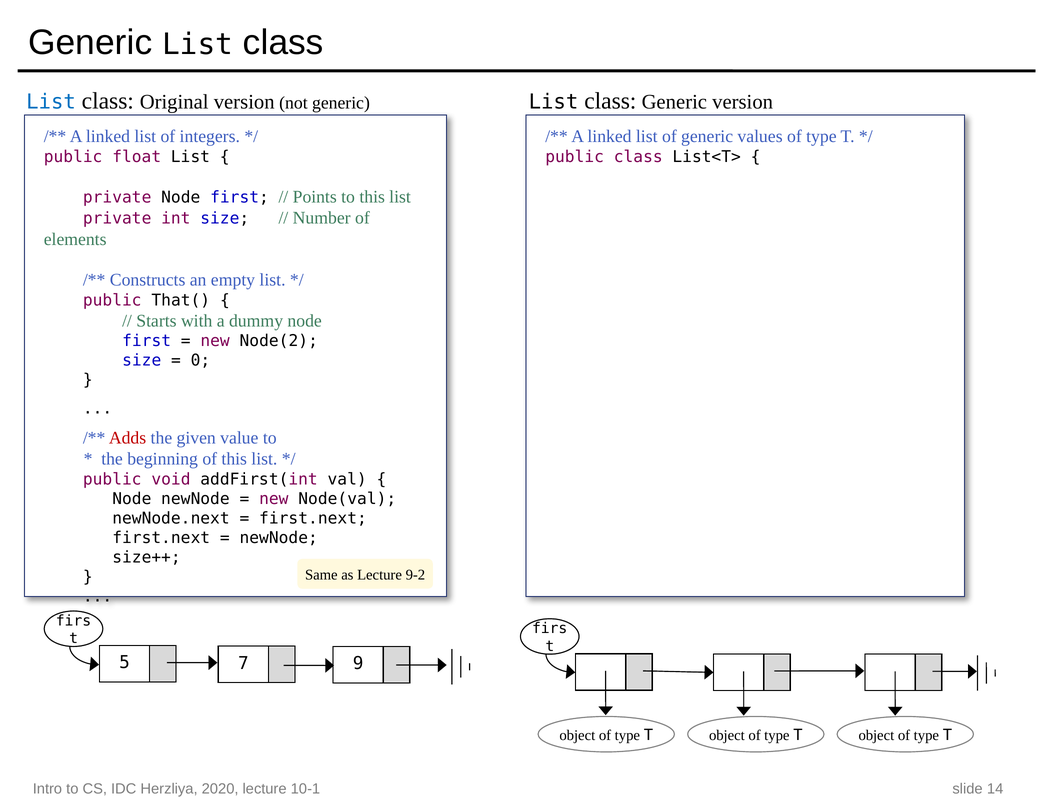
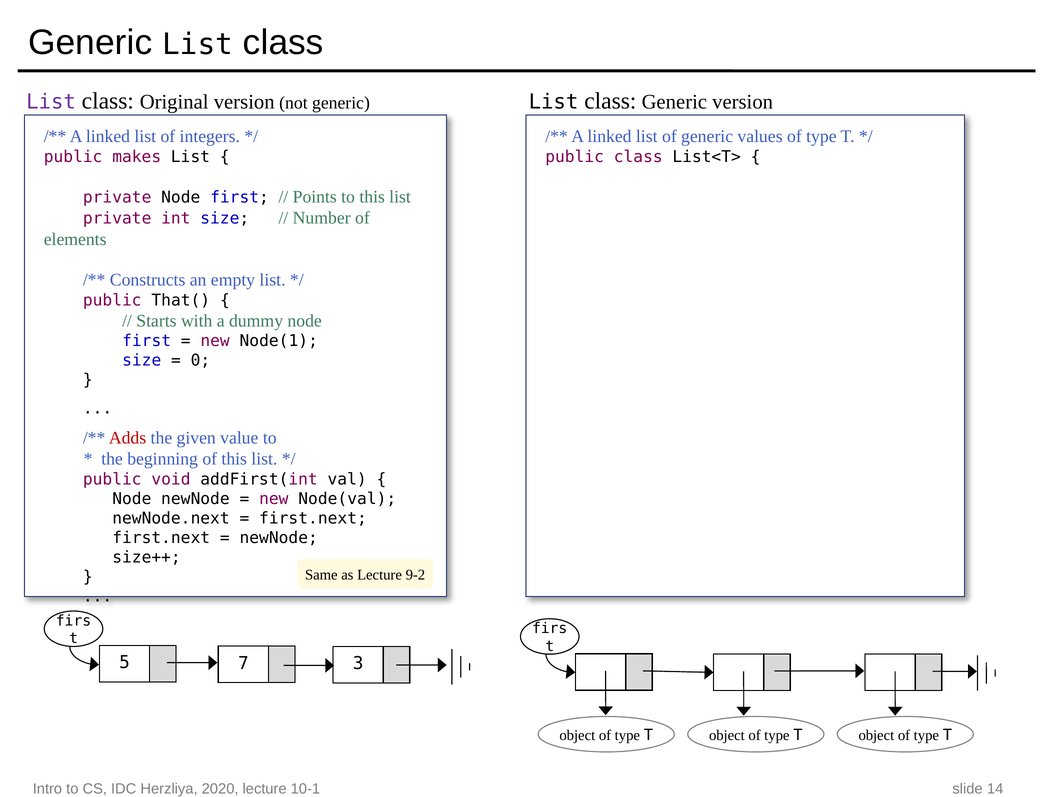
List at (51, 102) colour: blue -> purple
float: float -> makes
Node(2: Node(2 -> Node(1
9: 9 -> 3
